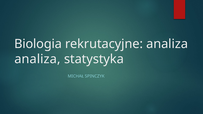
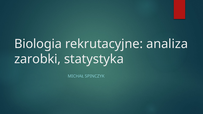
analiza at (37, 59): analiza -> zarobki
